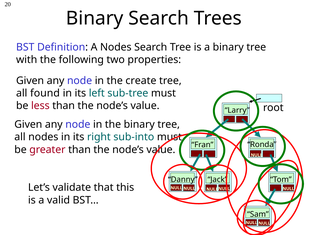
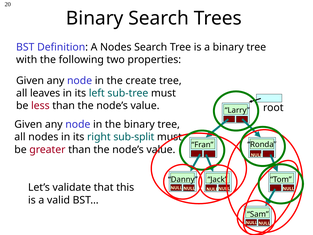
found: found -> leaves
sub-into: sub-into -> sub-split
